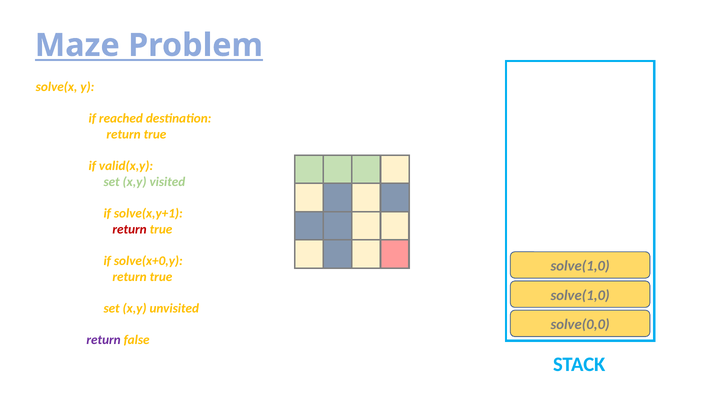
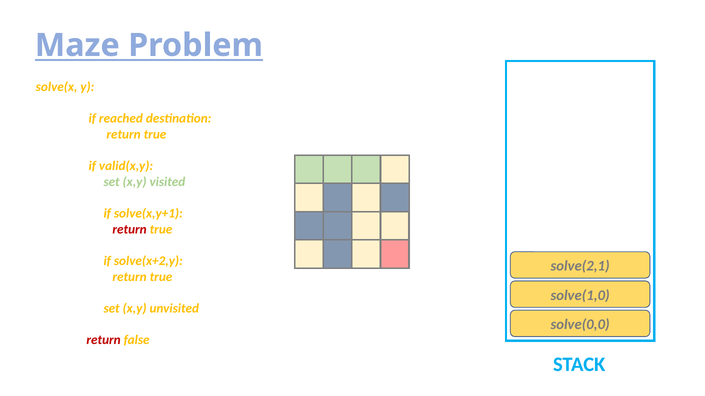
solve(x+0,y: solve(x+0,y -> solve(x+2,y
solve(1,0 at (580, 266): solve(1,0 -> solve(2,1
return at (104, 341) colour: purple -> red
